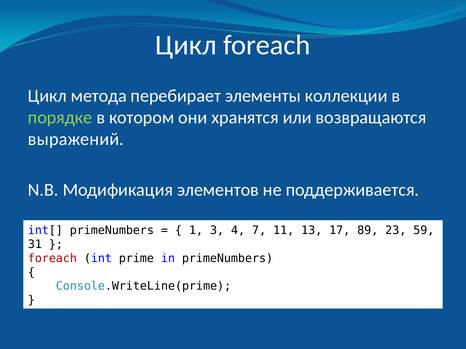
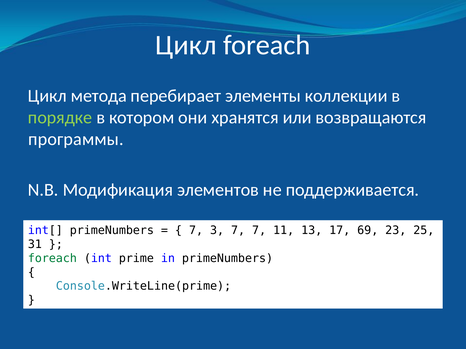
выражений: выражений -> программы
1 at (196, 231): 1 -> 7
3 4: 4 -> 7
89: 89 -> 69
59: 59 -> 25
foreach at (52, 259) colour: red -> green
